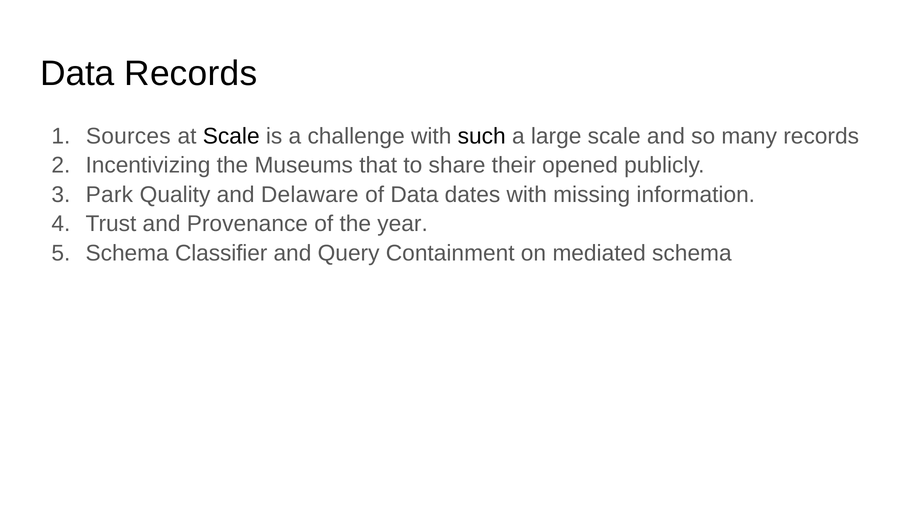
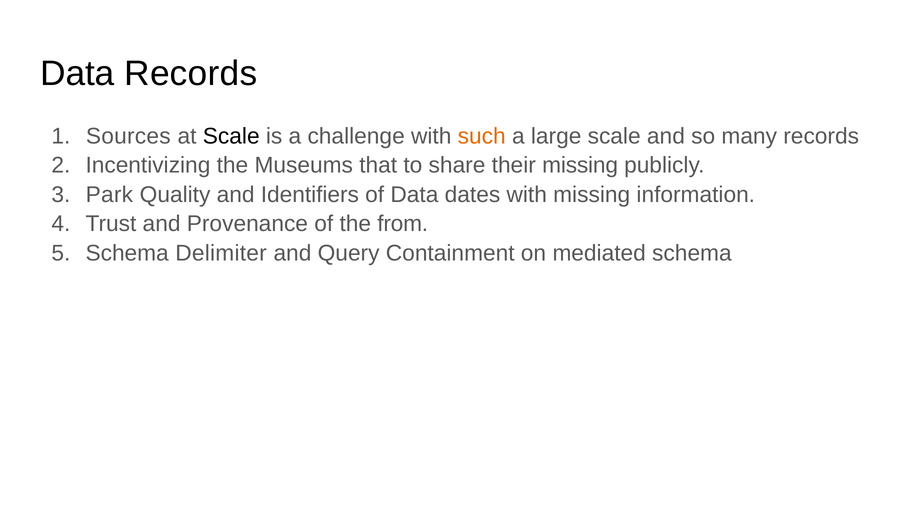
such colour: black -> orange
their opened: opened -> missing
Delaware: Delaware -> Identifiers
year: year -> from
Classifier: Classifier -> Delimiter
